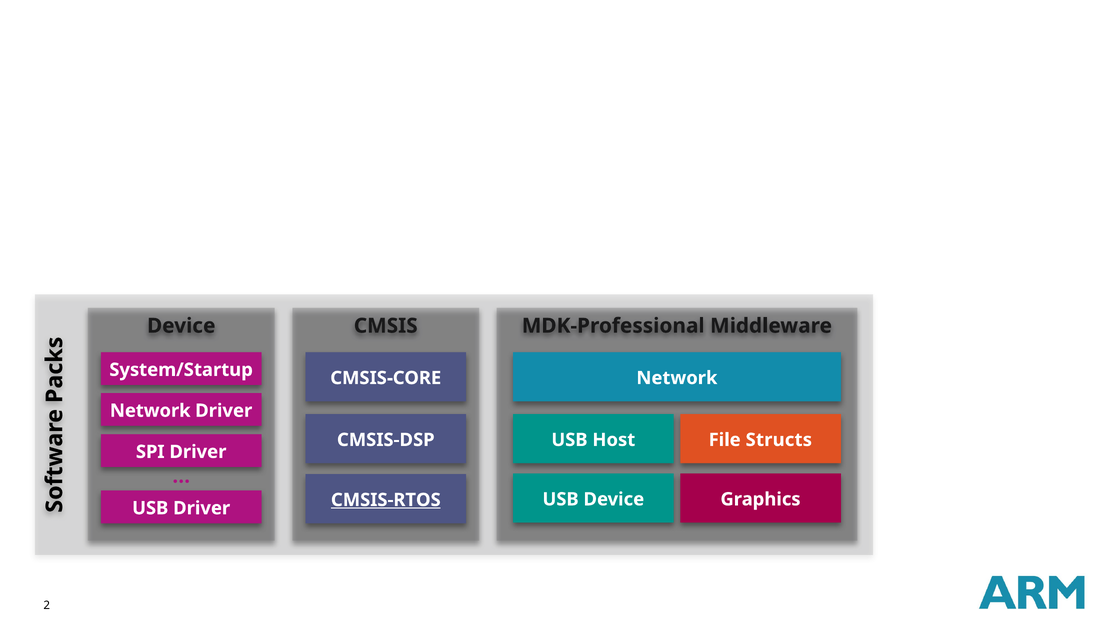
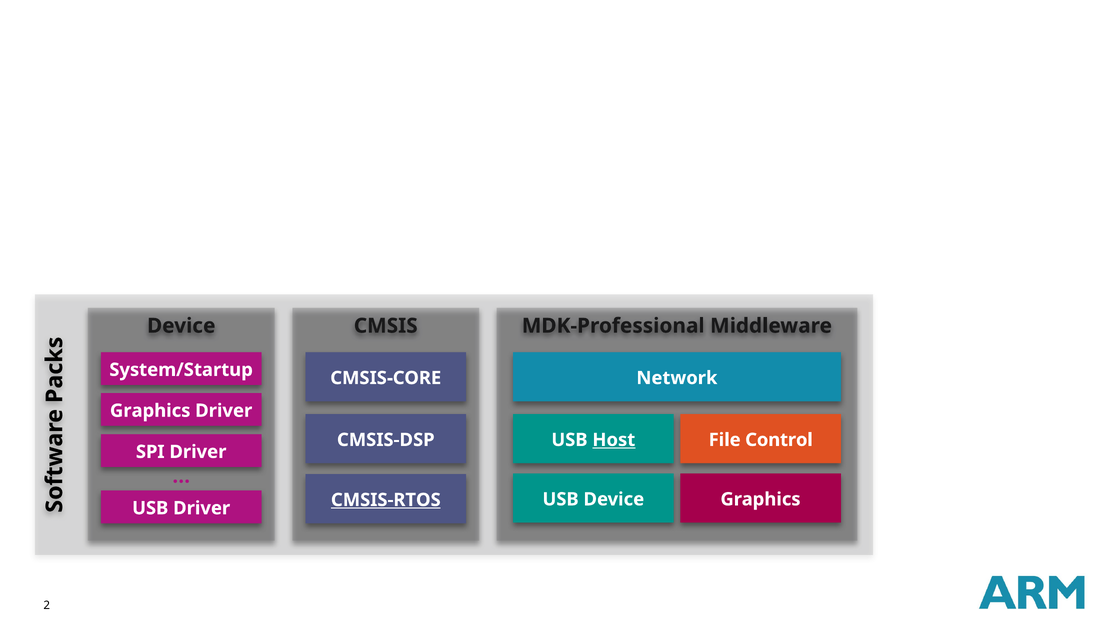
Network at (150, 410): Network -> Graphics
Host underline: none -> present
Structs: Structs -> Control
